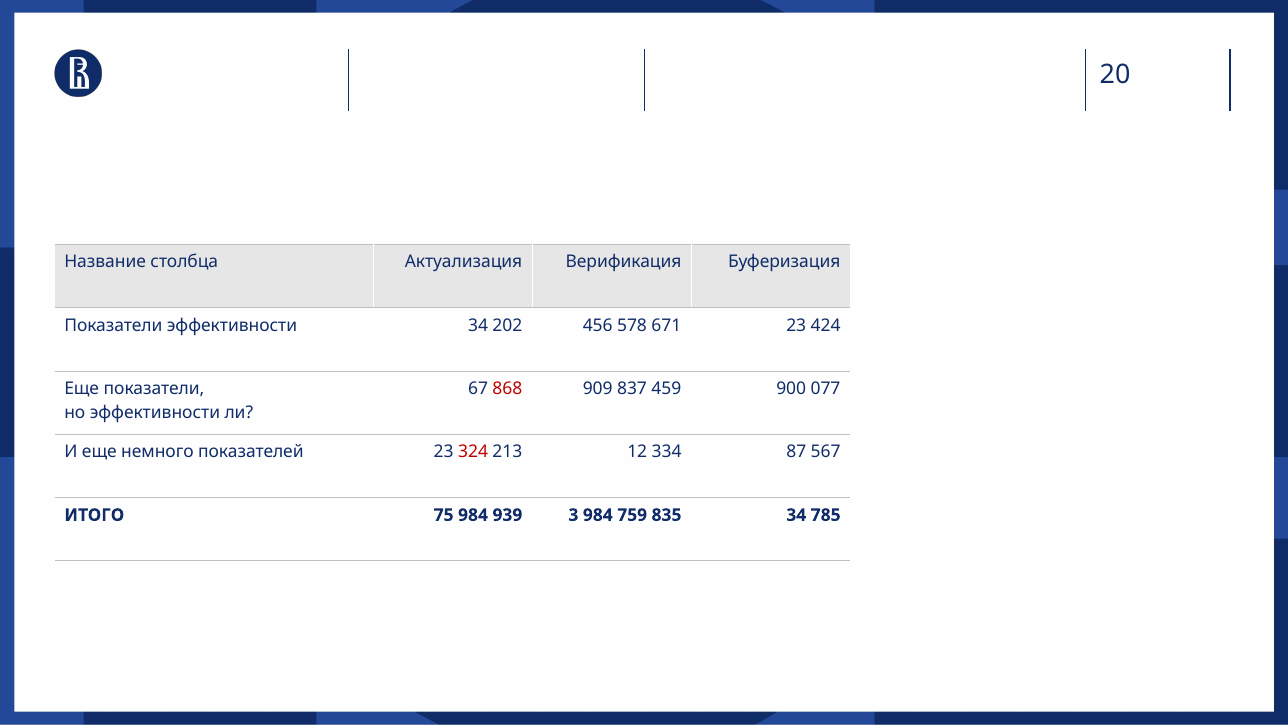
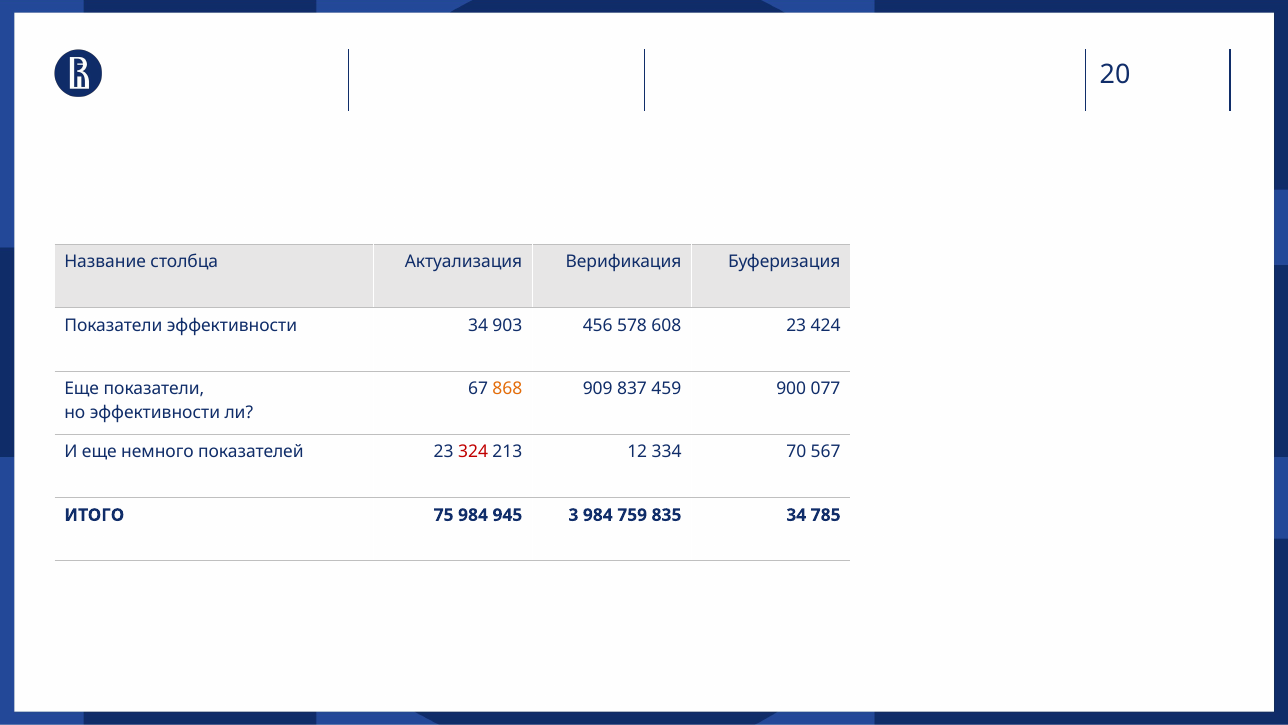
202: 202 -> 903
671: 671 -> 608
868 colour: red -> orange
87: 87 -> 70
939: 939 -> 945
